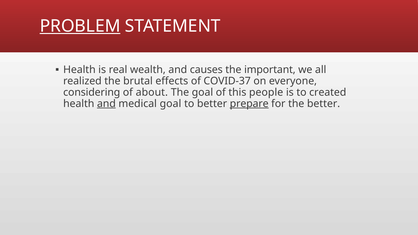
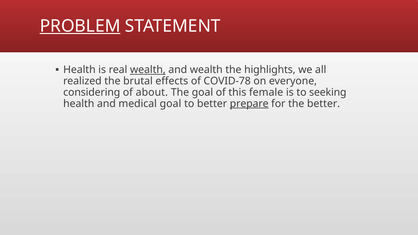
wealth at (148, 70) underline: none -> present
and causes: causes -> wealth
important: important -> highlights
COVID-37: COVID-37 -> COVID-78
people: people -> female
created: created -> seeking
and at (106, 104) underline: present -> none
